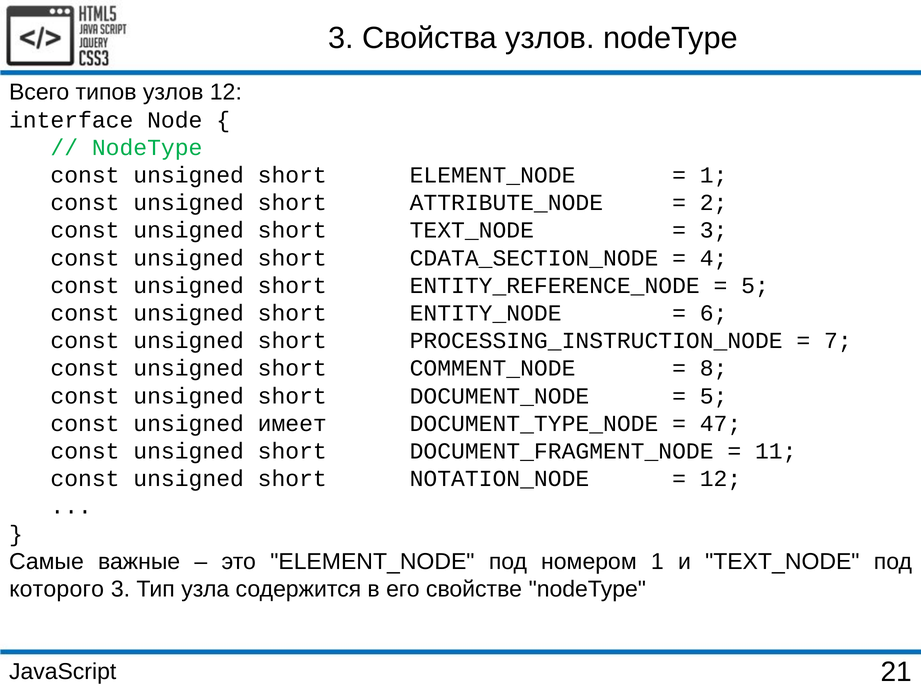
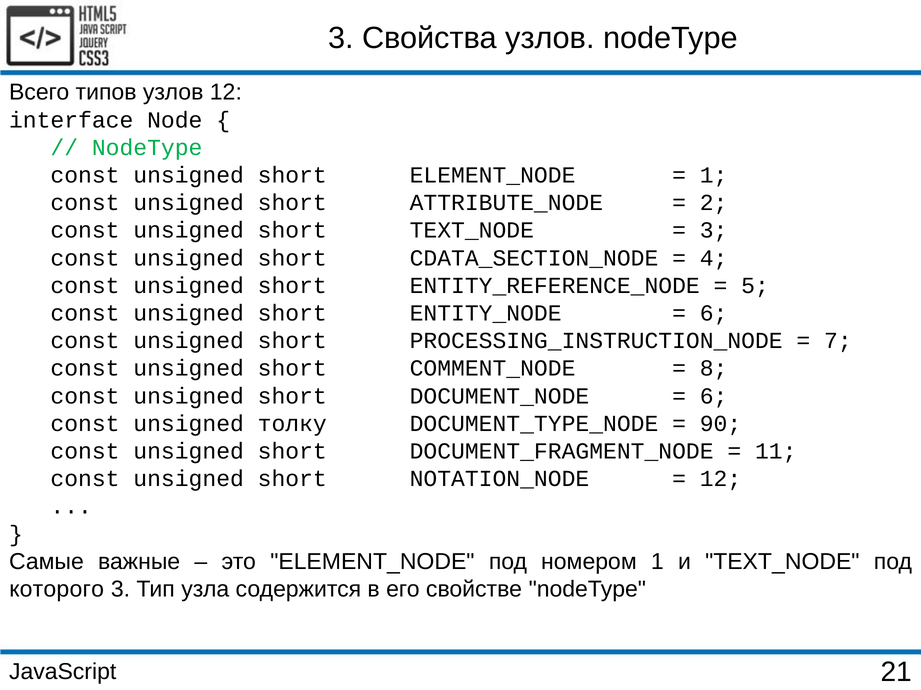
5 at (714, 396): 5 -> 6
имеет: имеет -> толку
47: 47 -> 90
